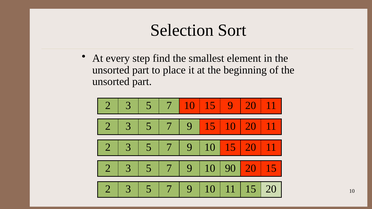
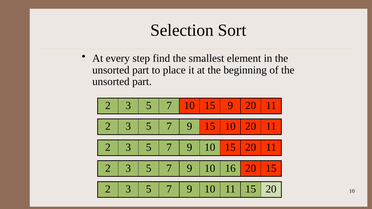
90: 90 -> 16
